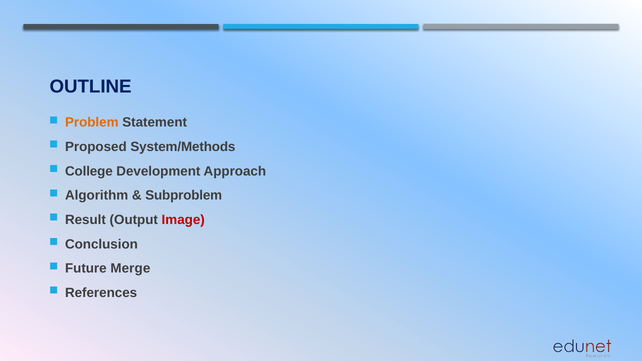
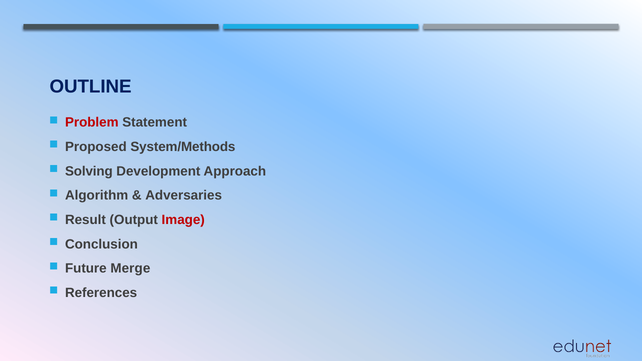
Problem colour: orange -> red
College: College -> Solving
Subproblem: Subproblem -> Adversaries
